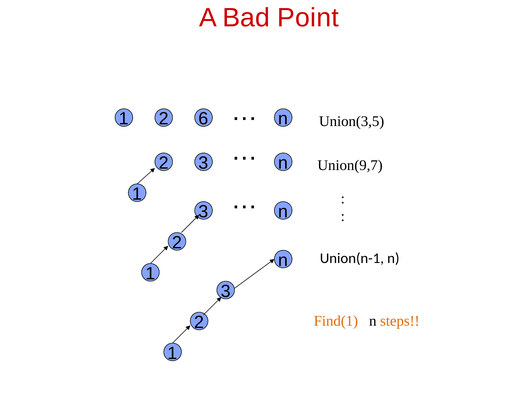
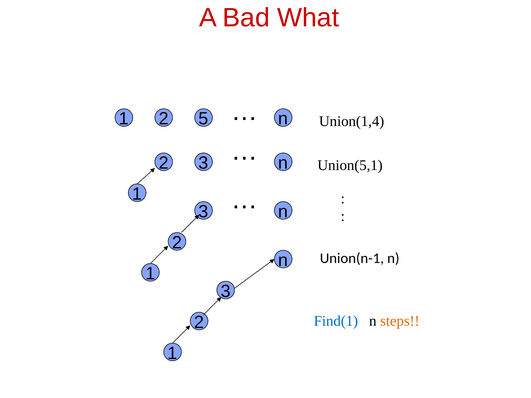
Point: Point -> What
6: 6 -> 5
Union(3,5: Union(3,5 -> Union(1,4
Union(9,7: Union(9,7 -> Union(5,1
Find(1 colour: orange -> blue
